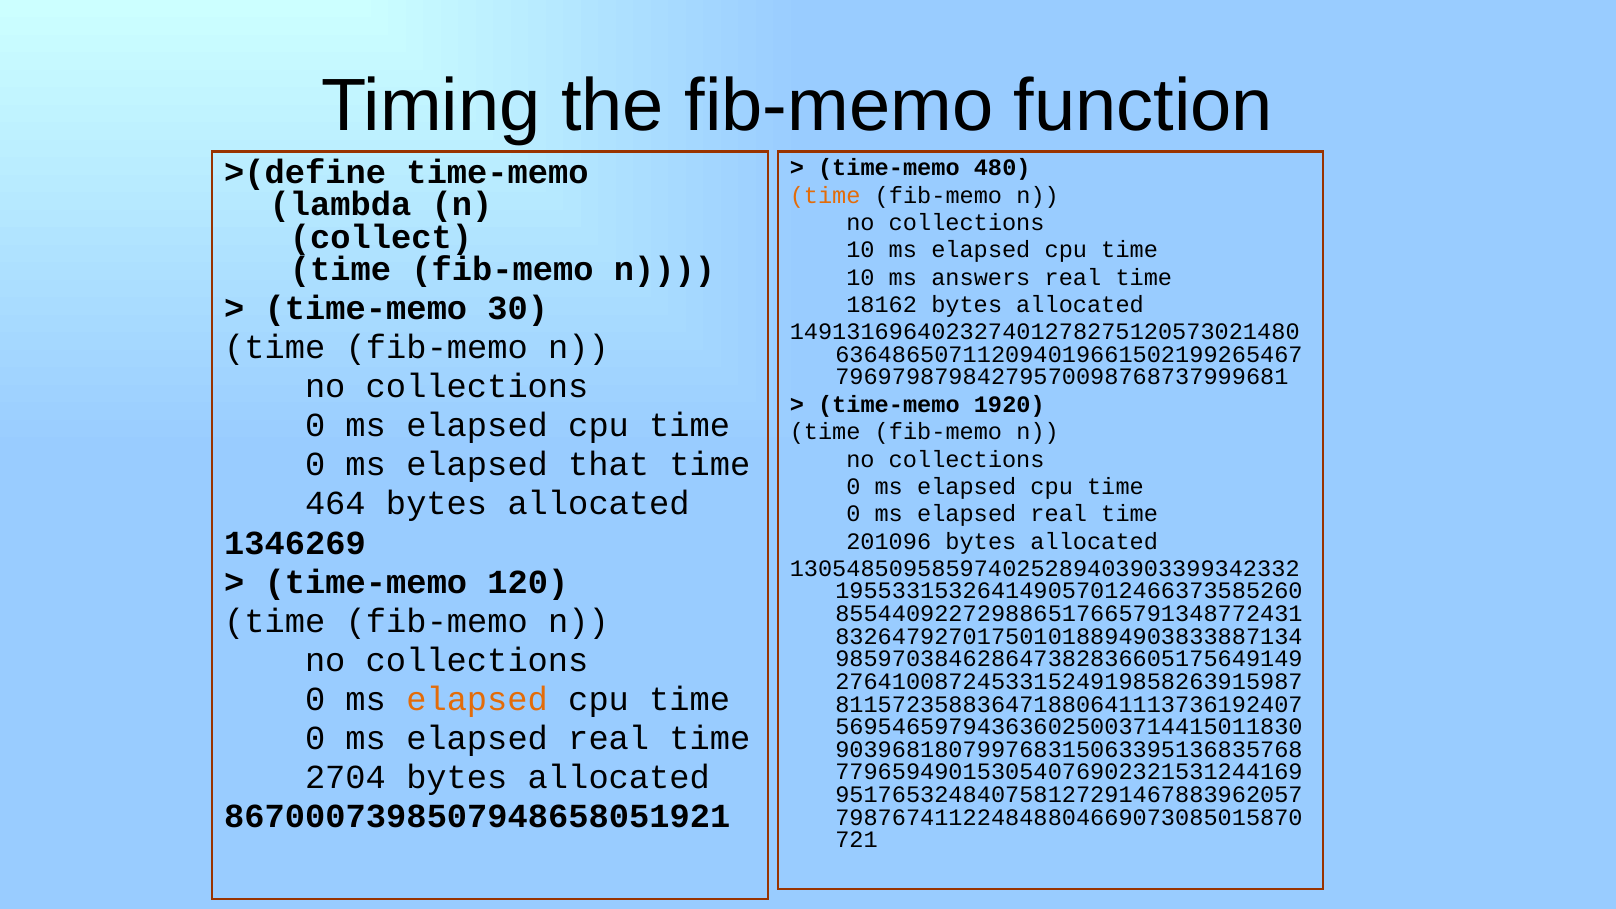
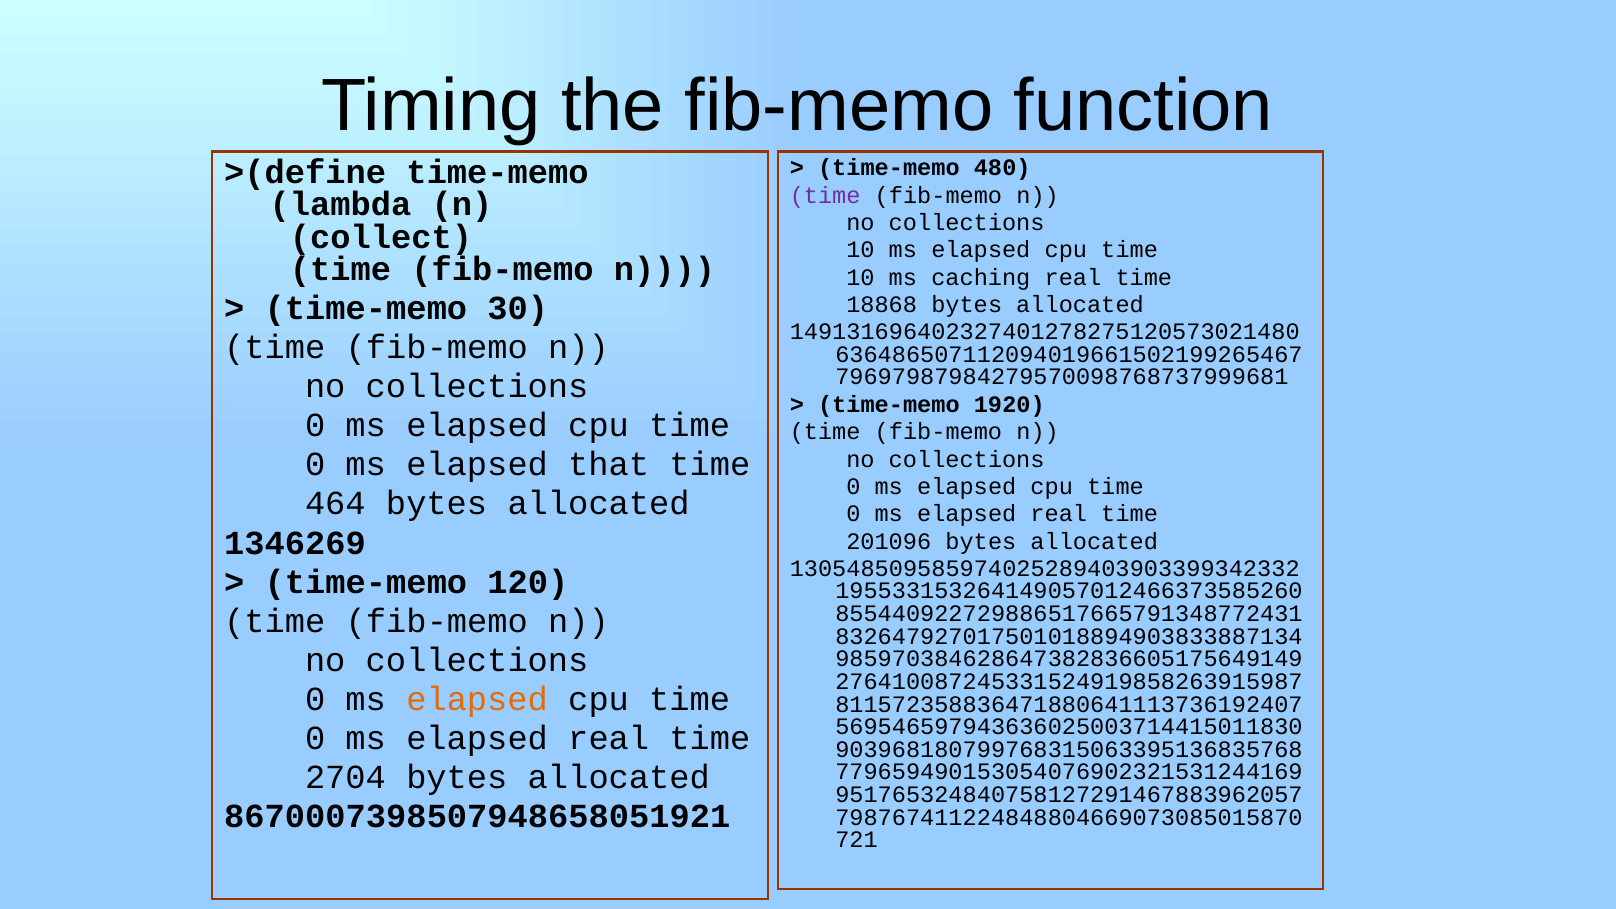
time at (825, 195) colour: orange -> purple
answers: answers -> caching
18162: 18162 -> 18868
